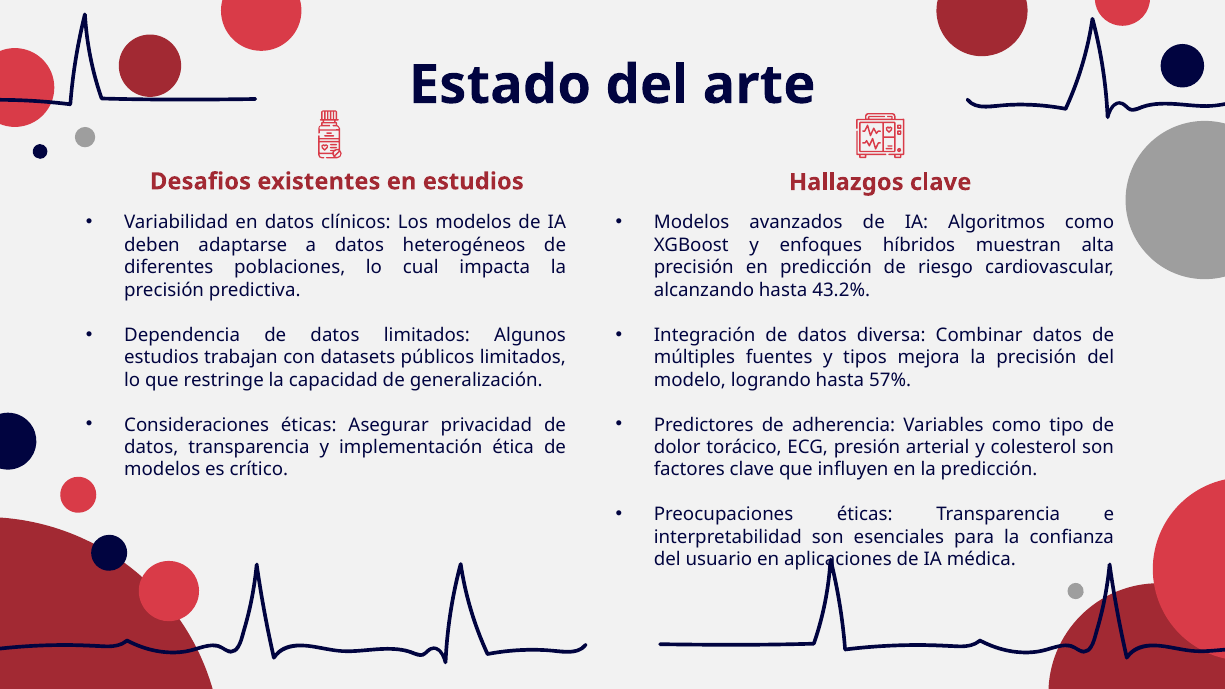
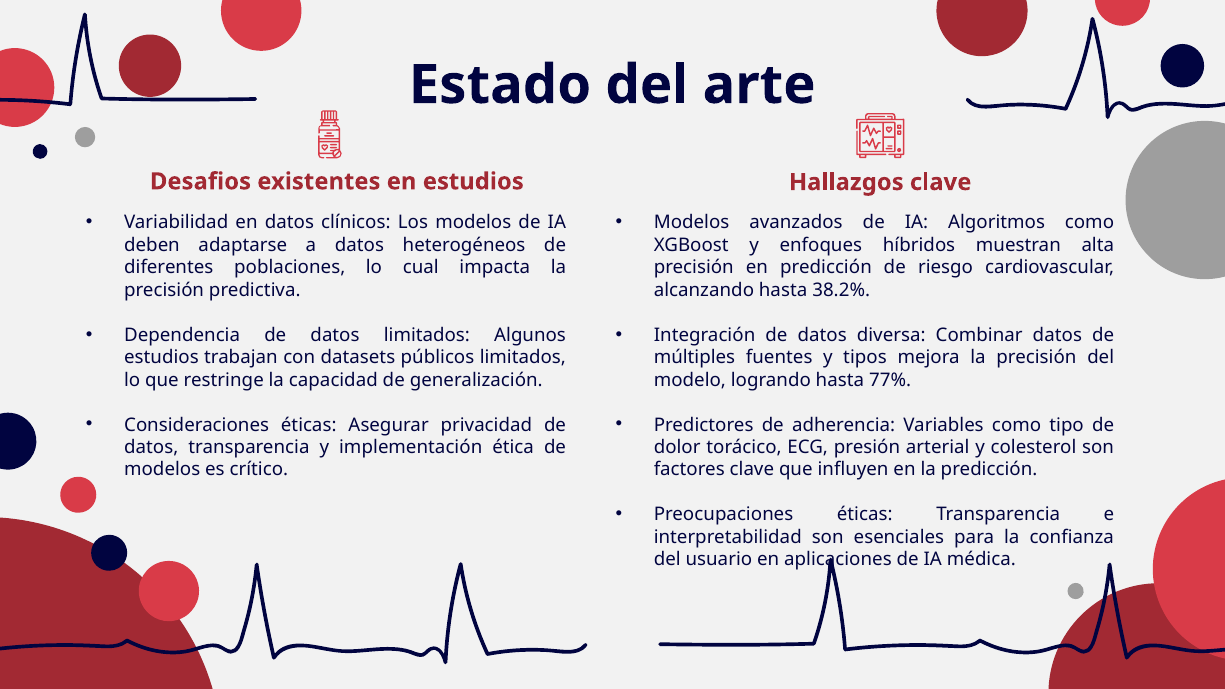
43.2%: 43.2% -> 38.2%
57%: 57% -> 77%
